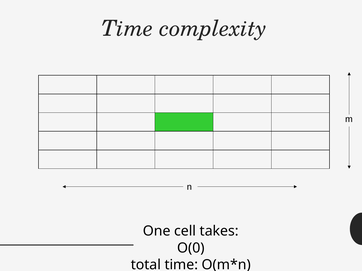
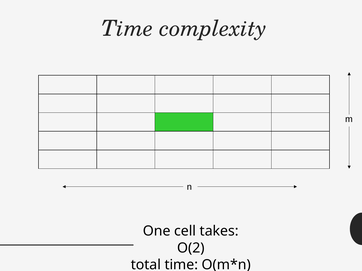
O(0: O(0 -> O(2
